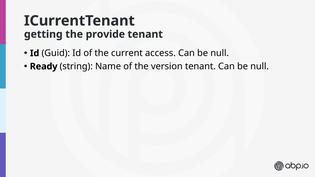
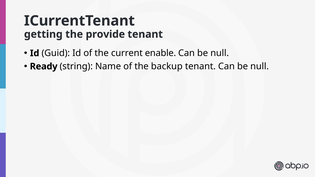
access: access -> enable
version: version -> backup
